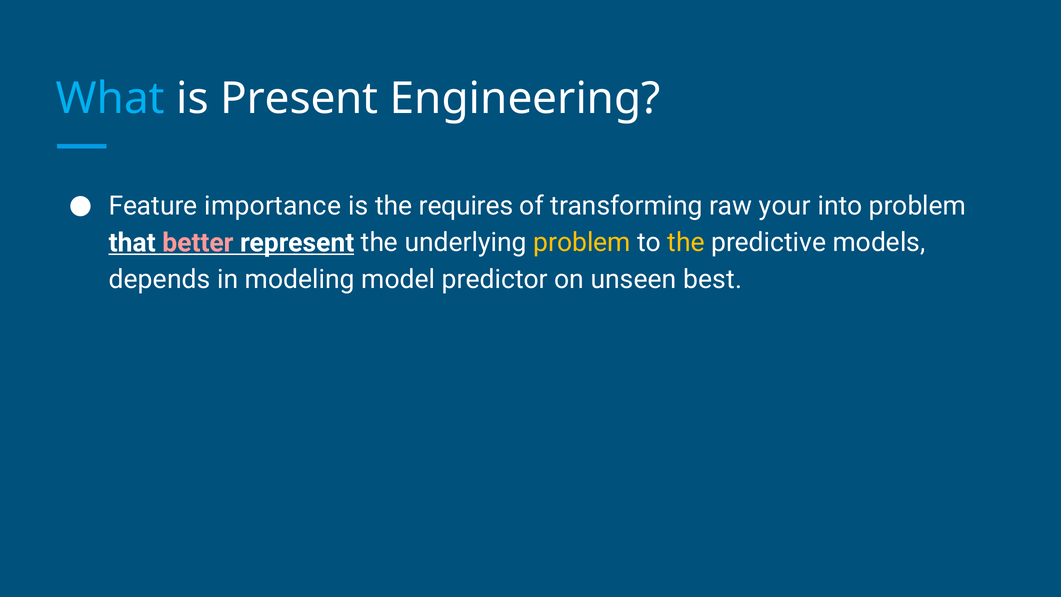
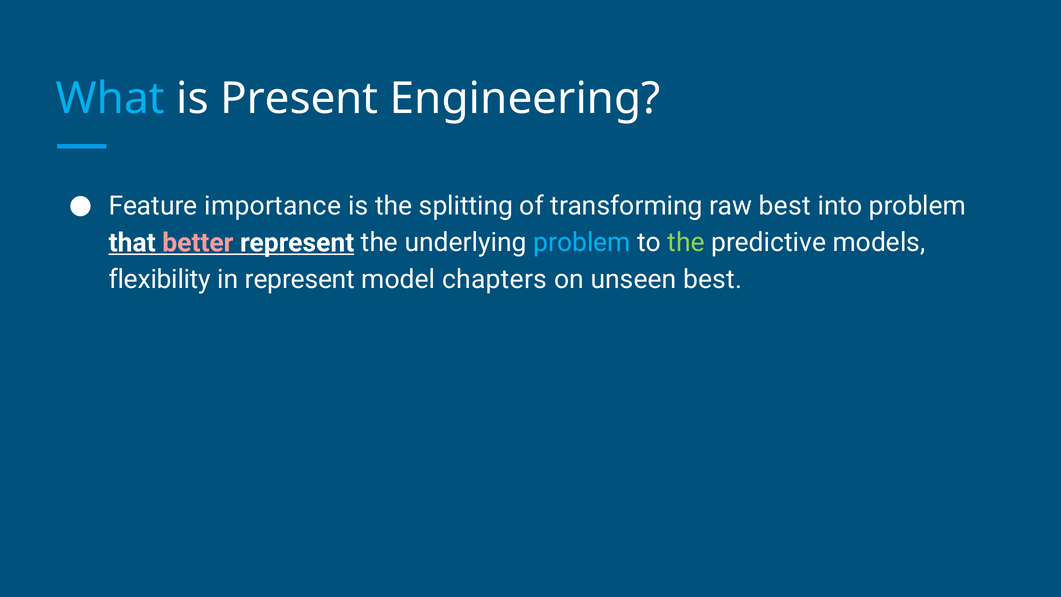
requires: requires -> splitting
raw your: your -> best
problem at (582, 243) colour: yellow -> light blue
the at (686, 243) colour: yellow -> light green
depends: depends -> flexibility
in modeling: modeling -> represent
predictor: predictor -> chapters
